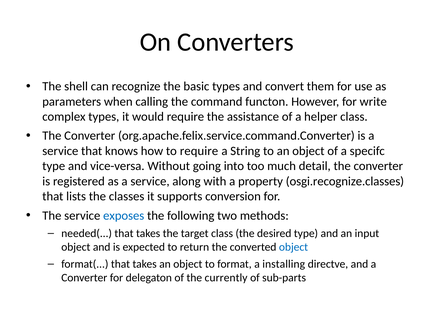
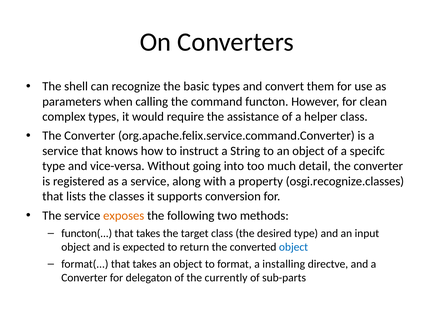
write: write -> clean
to require: require -> instruct
exposes colour: blue -> orange
needed(: needed( -> functon(
